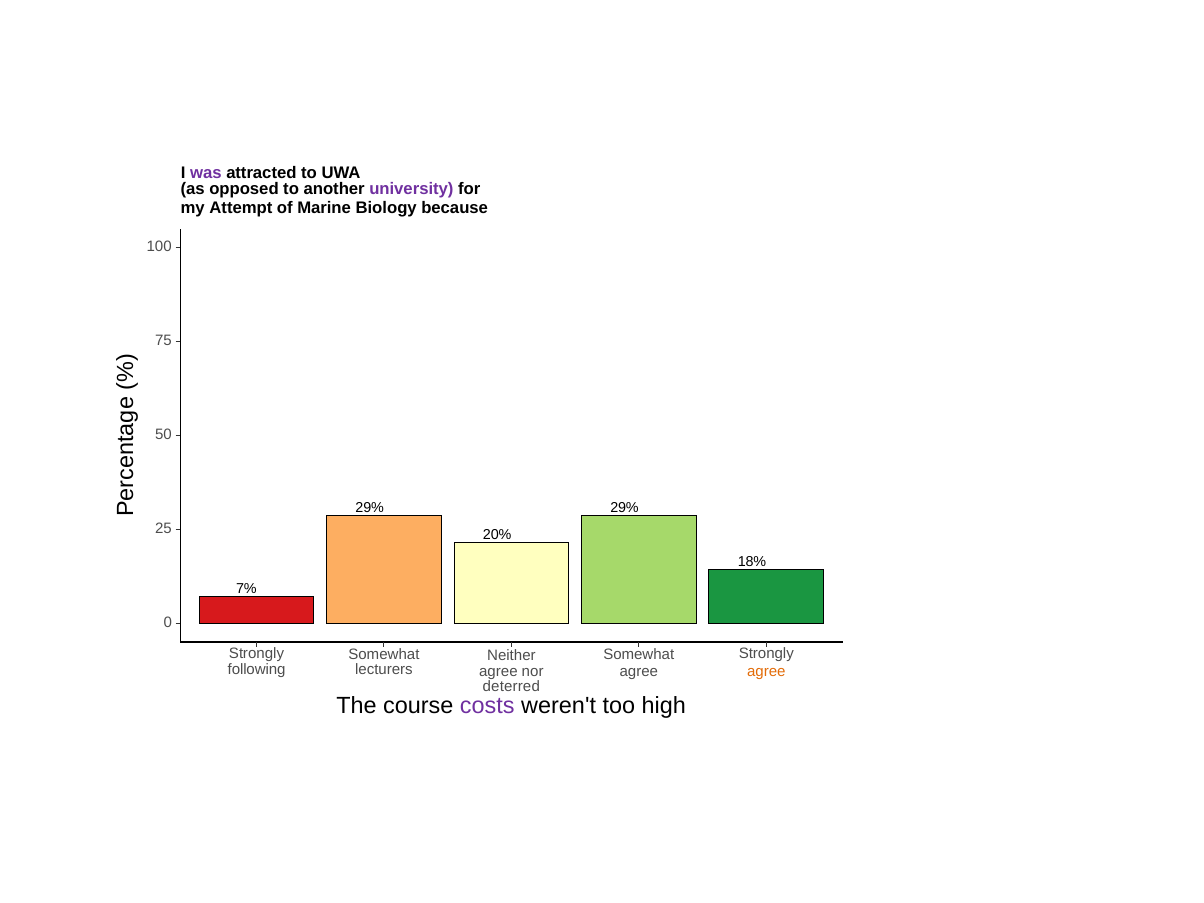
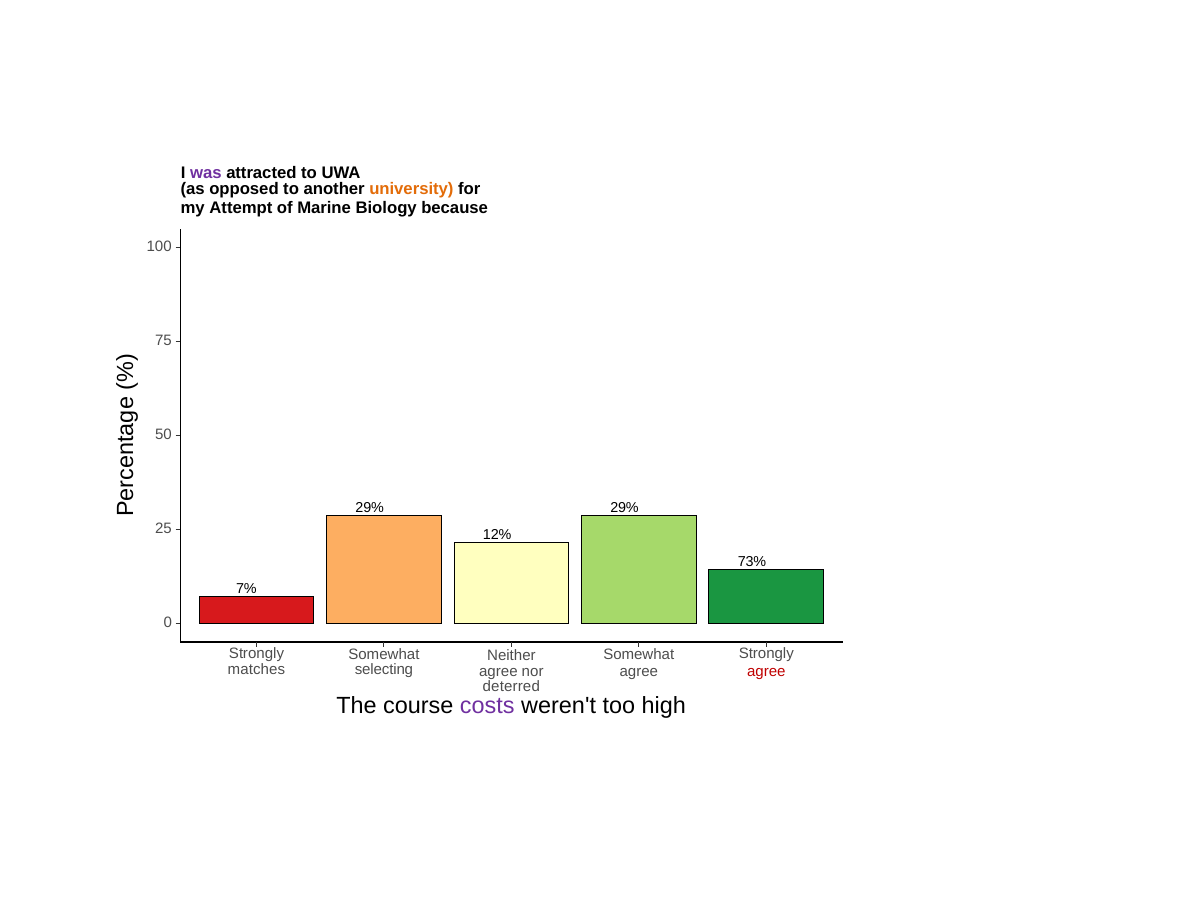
university colour: purple -> orange
20%: 20% -> 12%
18%: 18% -> 73%
following: following -> matches
lecturers: lecturers -> selecting
agree at (766, 671) colour: orange -> red
